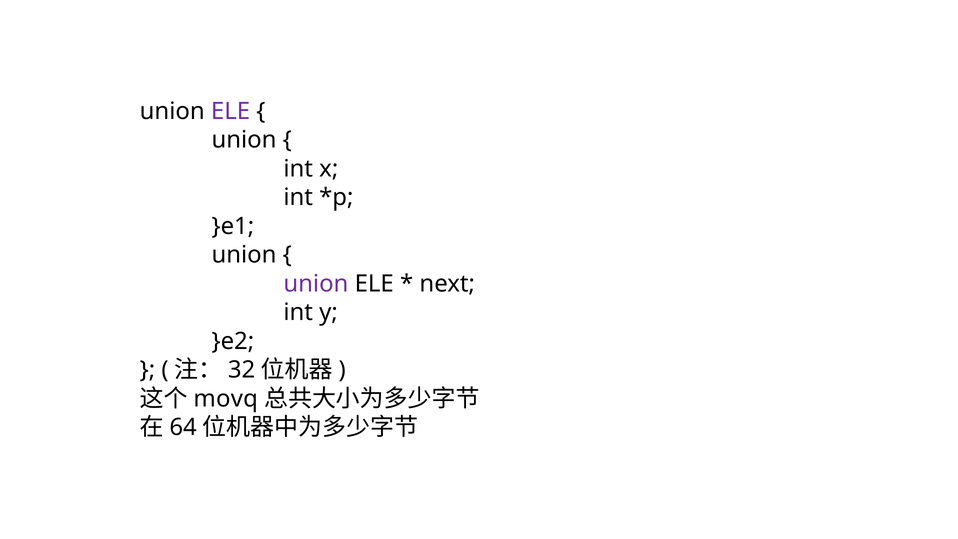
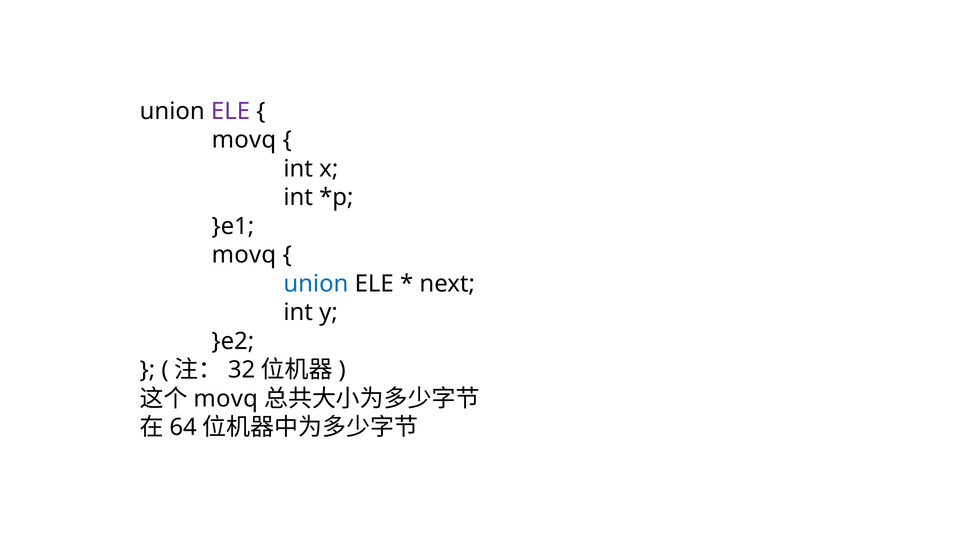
union at (244, 140): union -> movq
union at (244, 255): union -> movq
union at (316, 284) colour: purple -> blue
